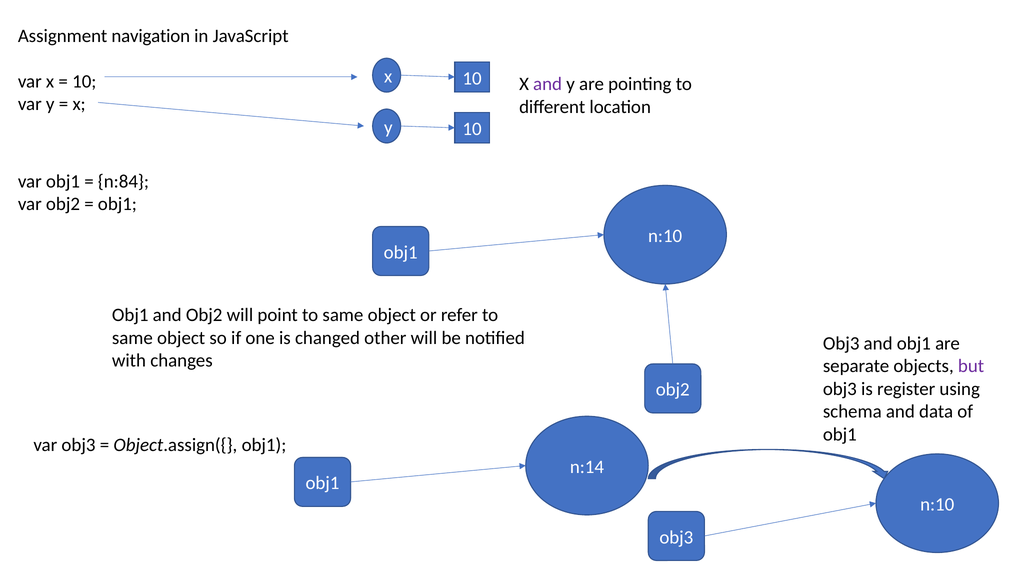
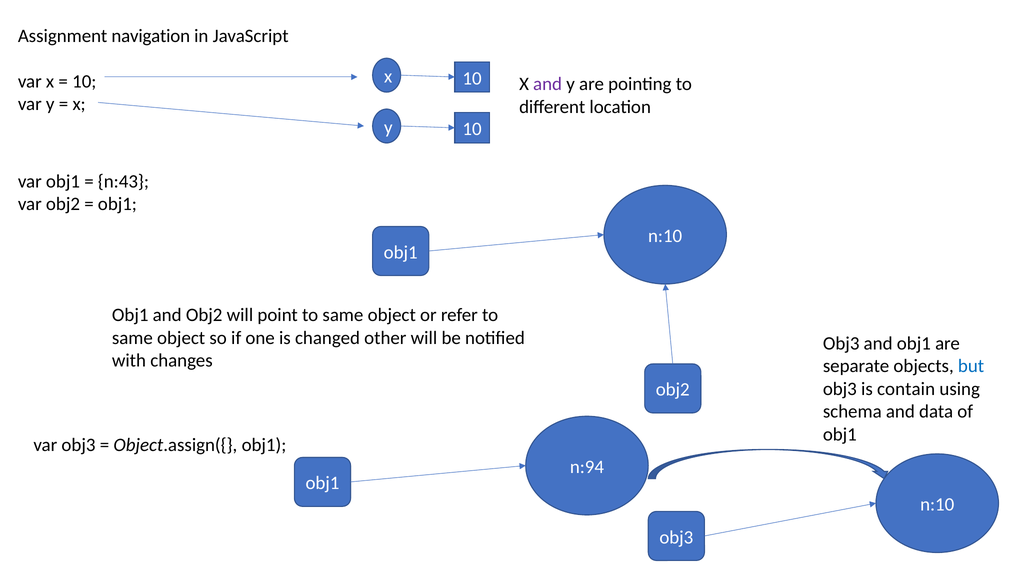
n:84: n:84 -> n:43
but colour: purple -> blue
register: register -> contain
n:14: n:14 -> n:94
